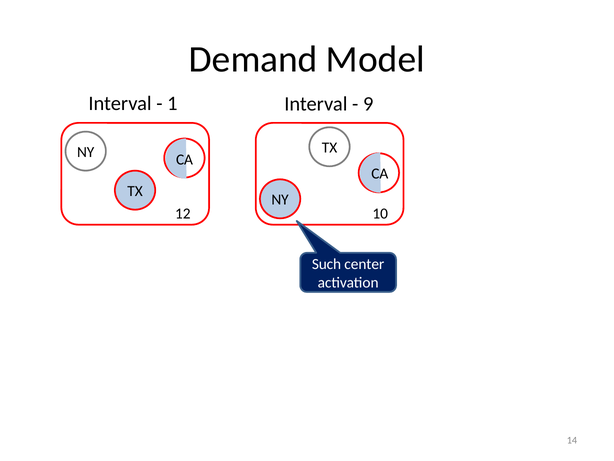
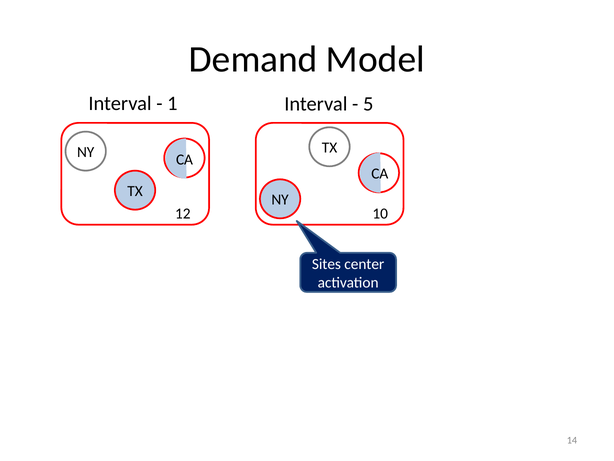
9: 9 -> 5
Such: Such -> Sites
